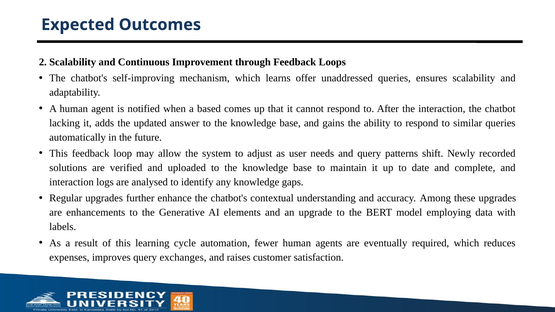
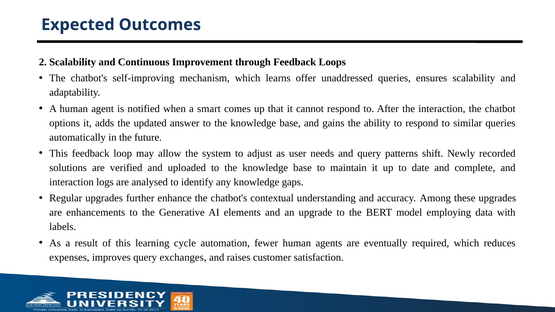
based: based -> smart
lacking: lacking -> options
